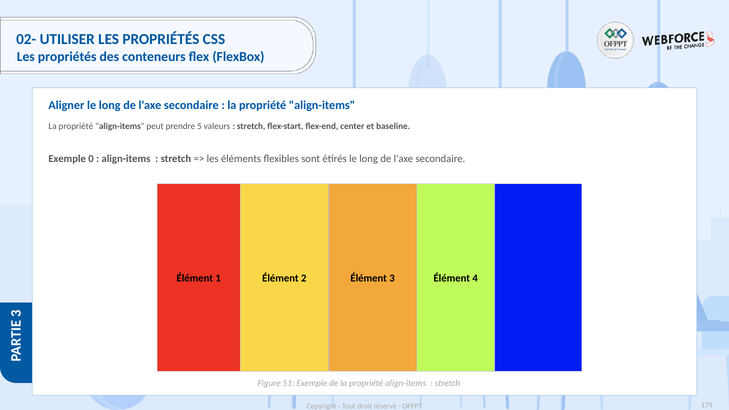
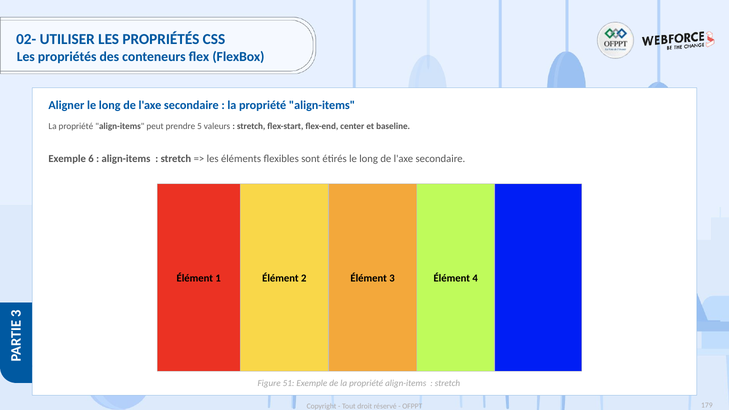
0: 0 -> 6
